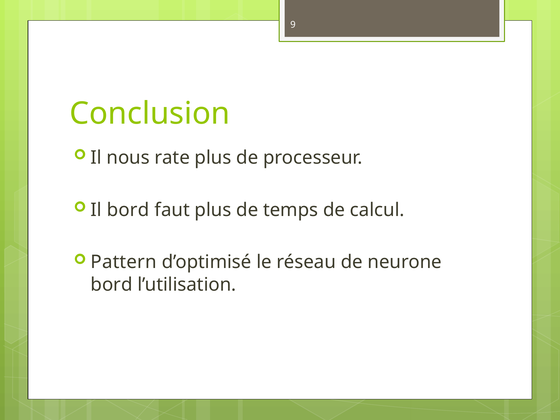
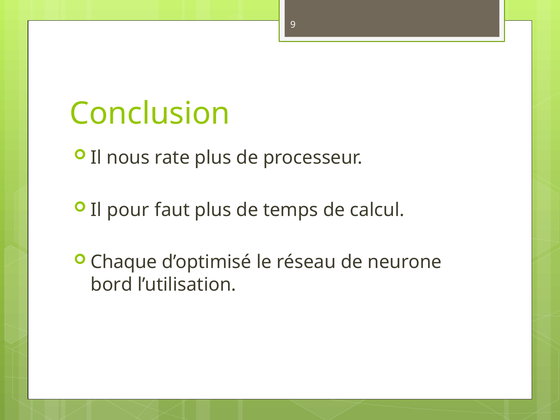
Il bord: bord -> pour
Pattern: Pattern -> Chaque
